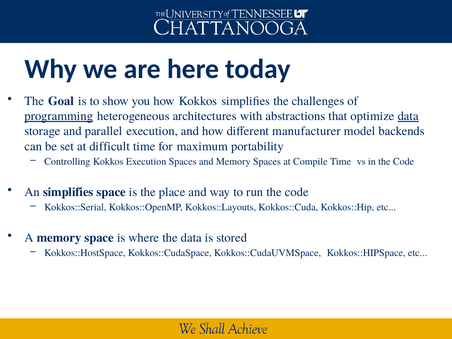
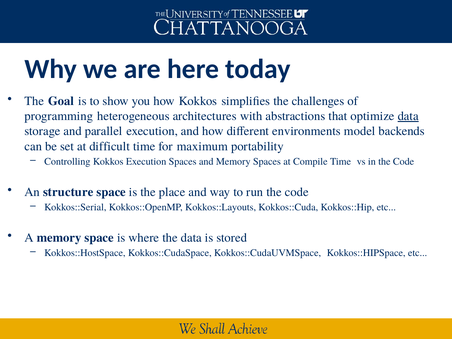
programming underline: present -> none
manufacturer: manufacturer -> environments
An simplifies: simplifies -> structure
